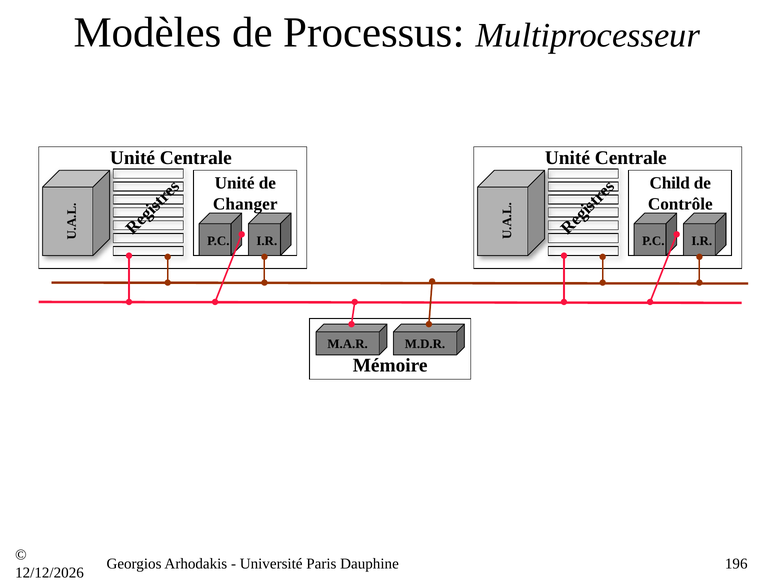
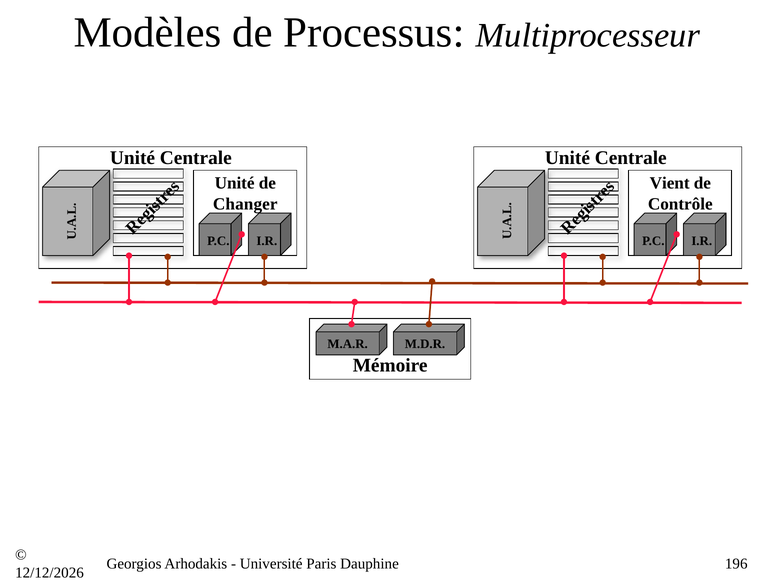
Child: Child -> Vient
